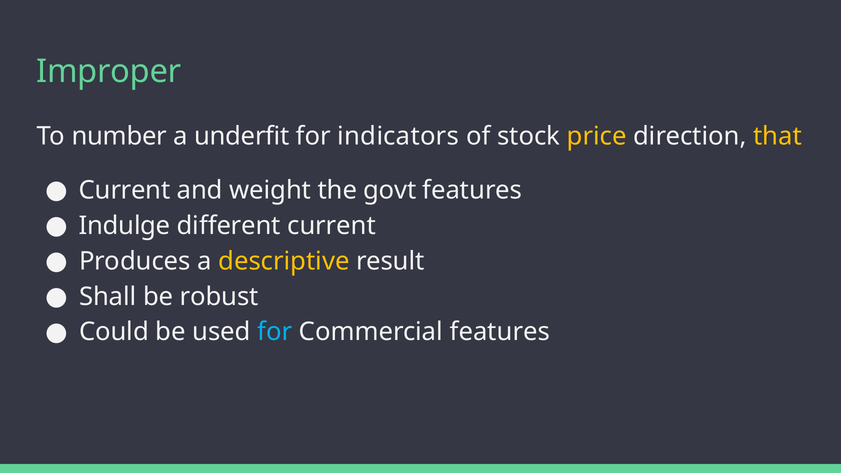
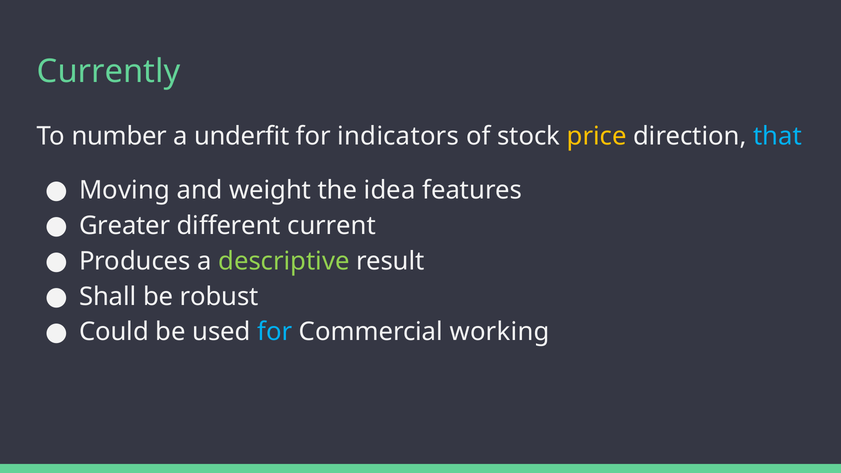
Improper: Improper -> Currently
that colour: yellow -> light blue
Current at (125, 190): Current -> Moving
govt: govt -> idea
Indulge: Indulge -> Greater
descriptive colour: yellow -> light green
Commercial features: features -> working
